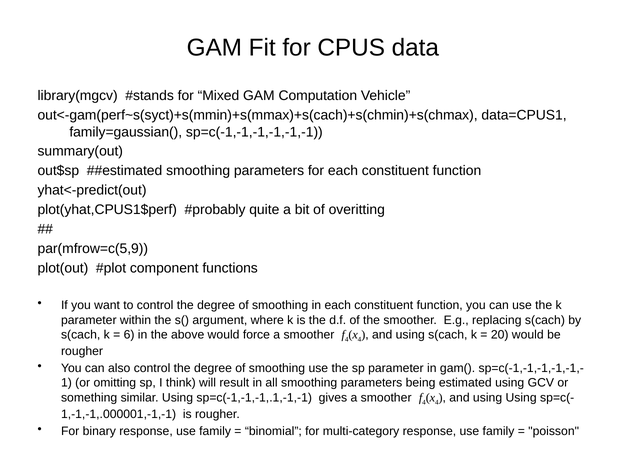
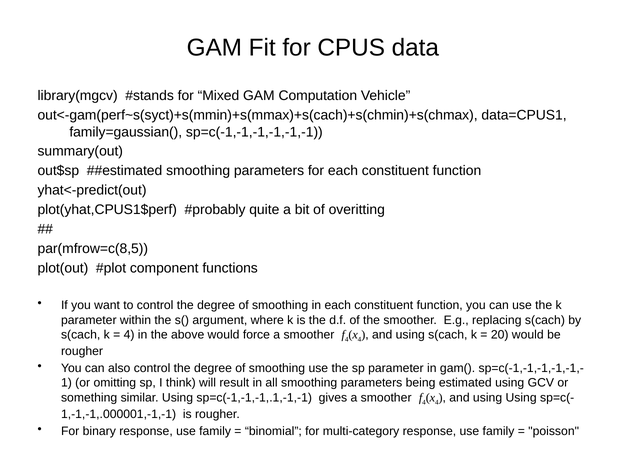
par(mfrow=c(5,9: par(mfrow=c(5,9 -> par(mfrow=c(8,5
6 at (129, 335): 6 -> 4
